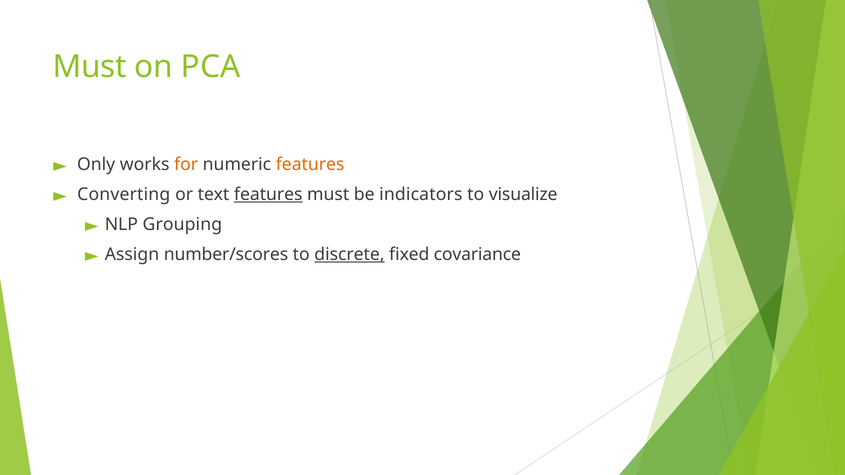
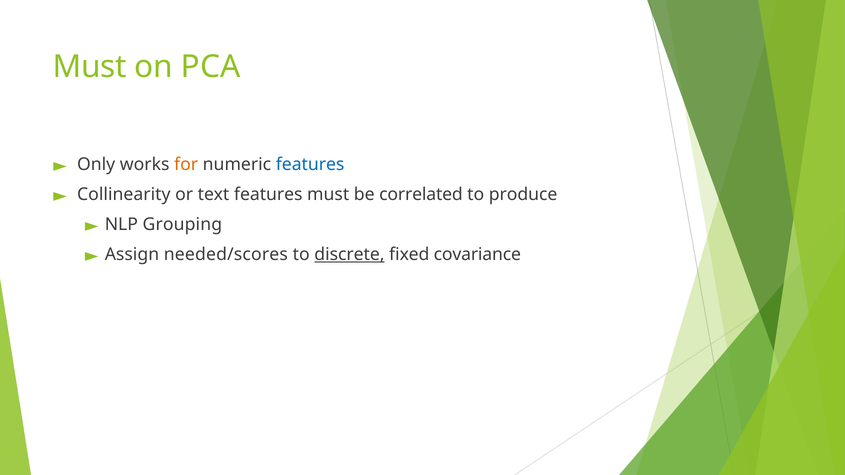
features at (310, 165) colour: orange -> blue
Converting: Converting -> Collinearity
features at (268, 195) underline: present -> none
indicators: indicators -> correlated
visualize: visualize -> produce
number/scores: number/scores -> needed/scores
